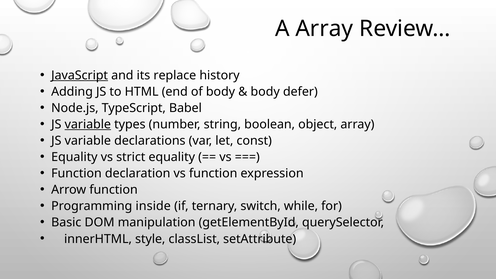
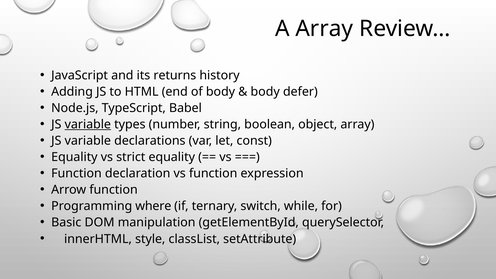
JavaScript underline: present -> none
replace: replace -> returns
inside: inside -> where
